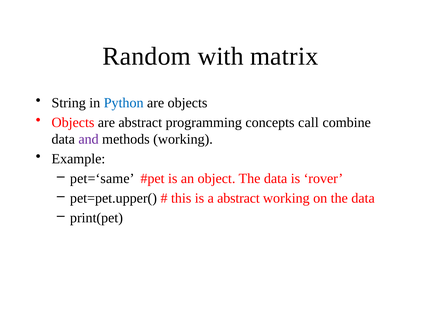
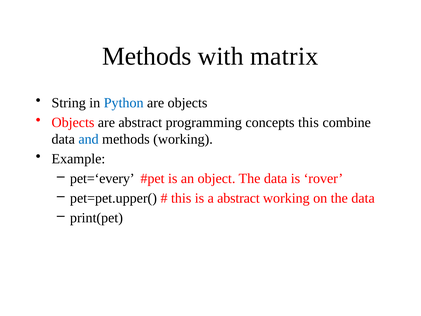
Random at (147, 56): Random -> Methods
concepts call: call -> this
and colour: purple -> blue
pet=‘same: pet=‘same -> pet=‘every
